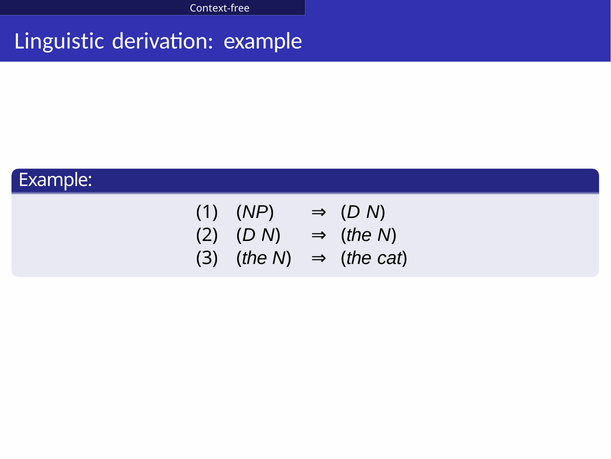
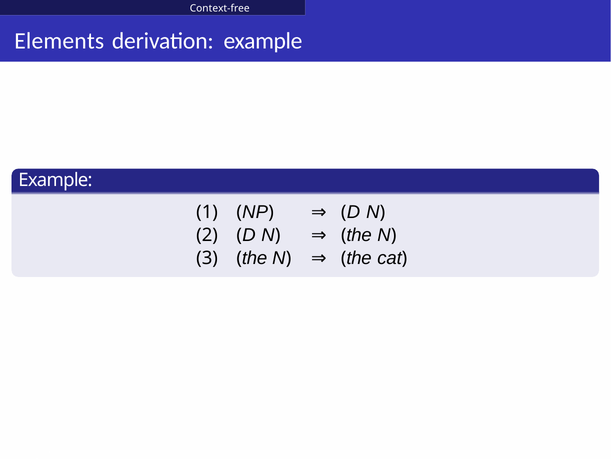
Linguistic: Linguistic -> Elements
